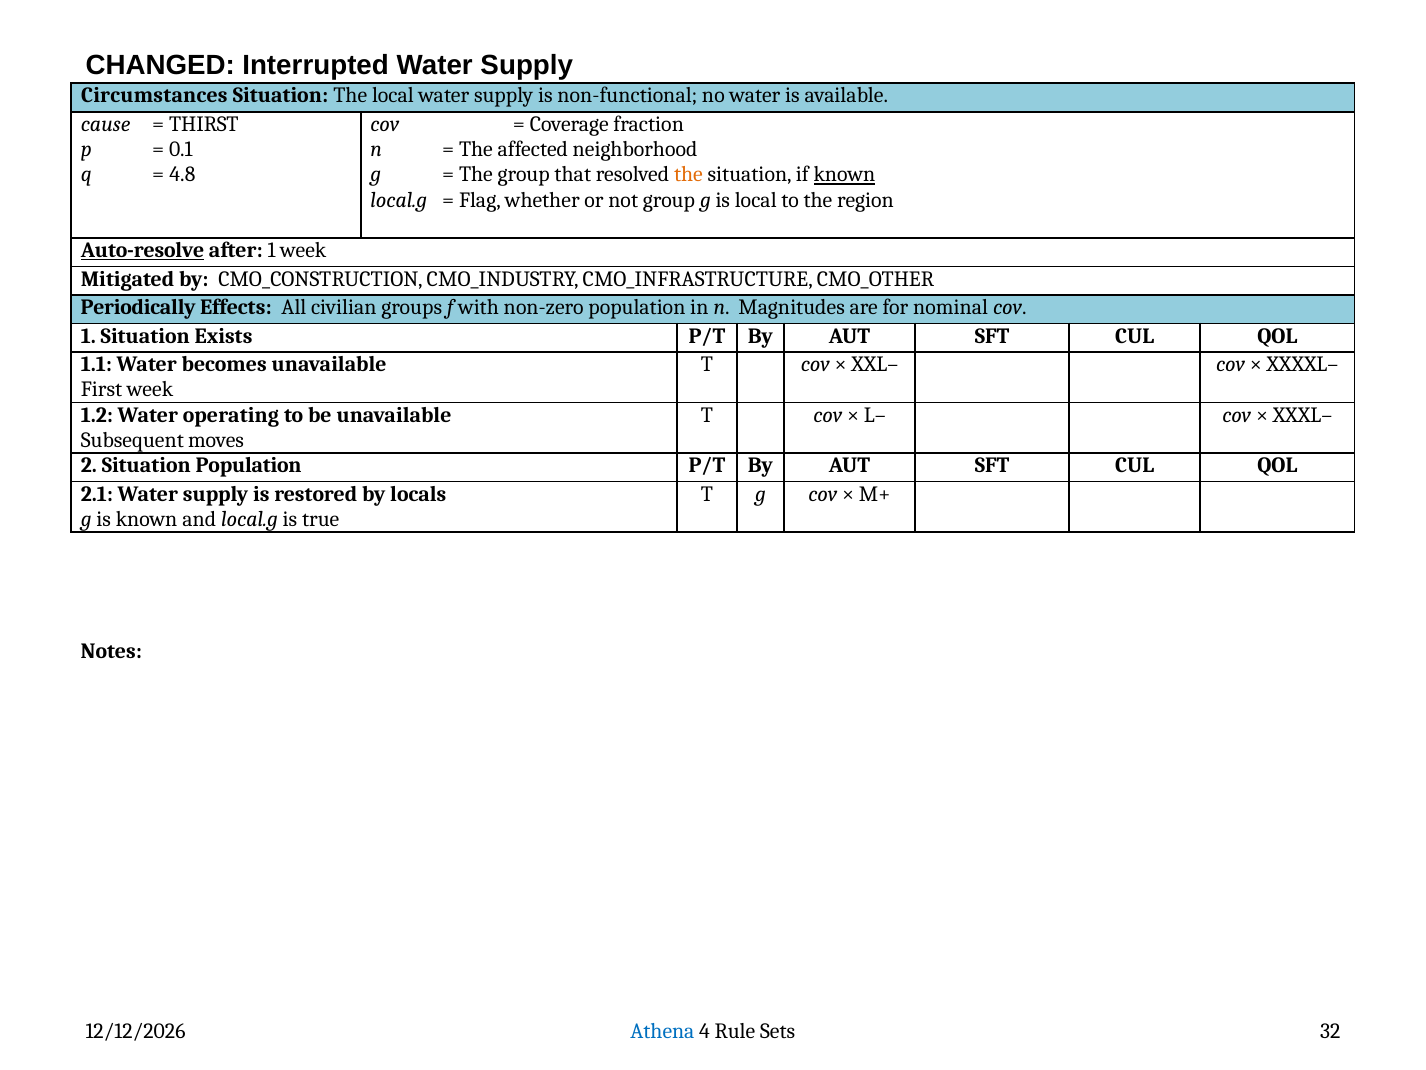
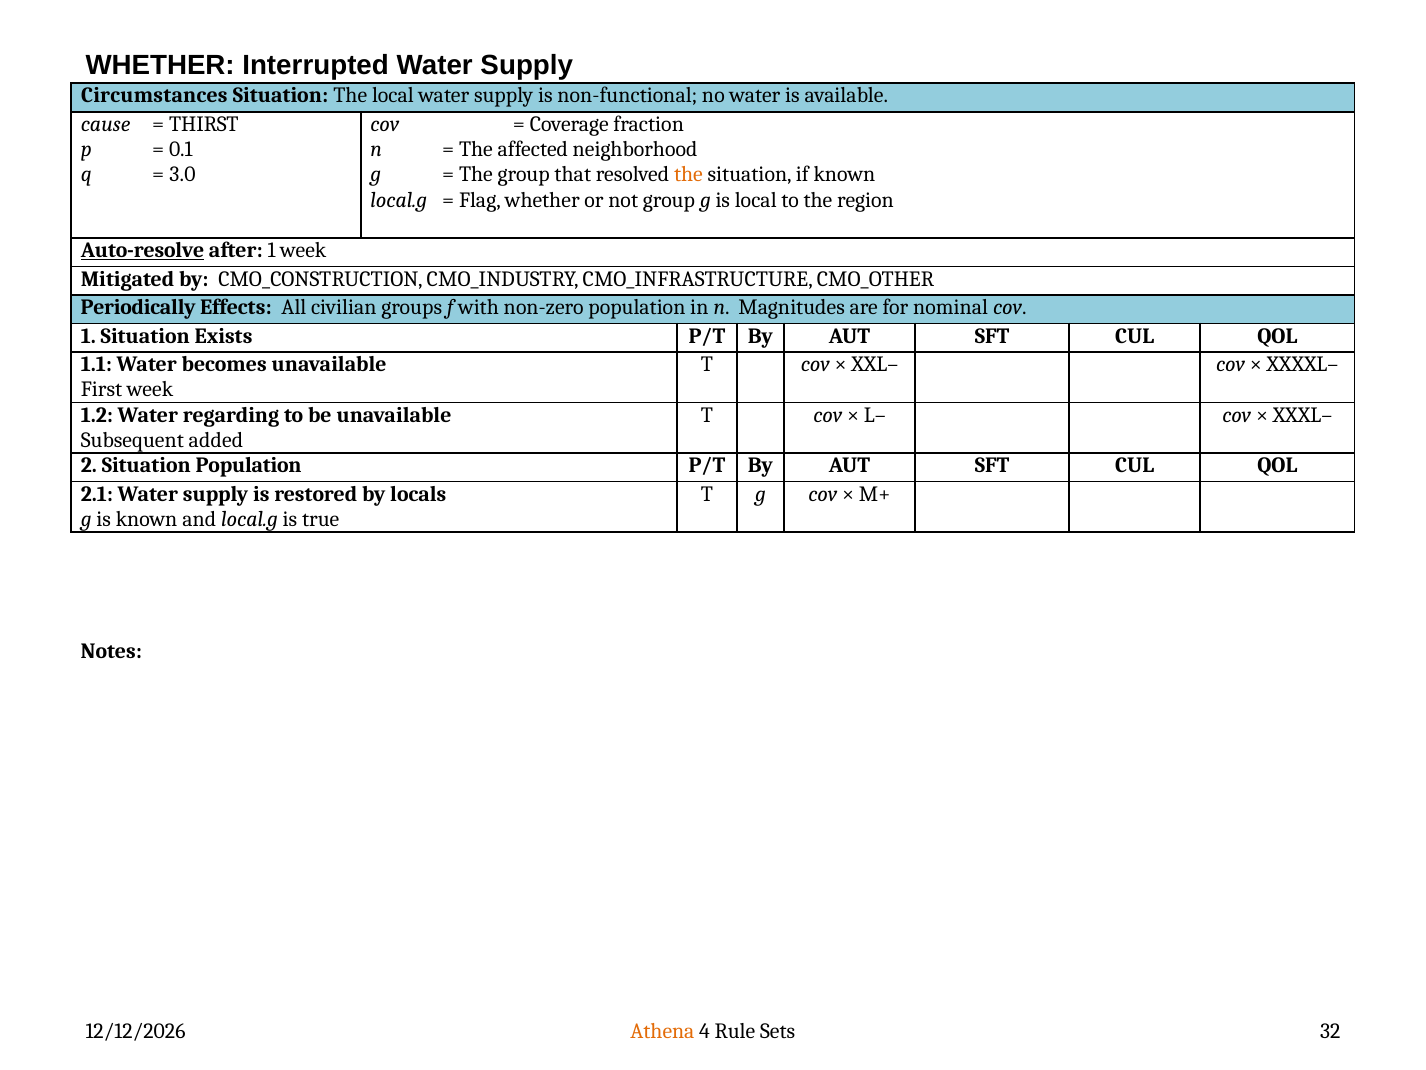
CHANGED at (160, 65): CHANGED -> WHETHER
4.8: 4.8 -> 3.0
known at (844, 175) underline: present -> none
operating: operating -> regarding
moves: moves -> added
Athena colour: blue -> orange
